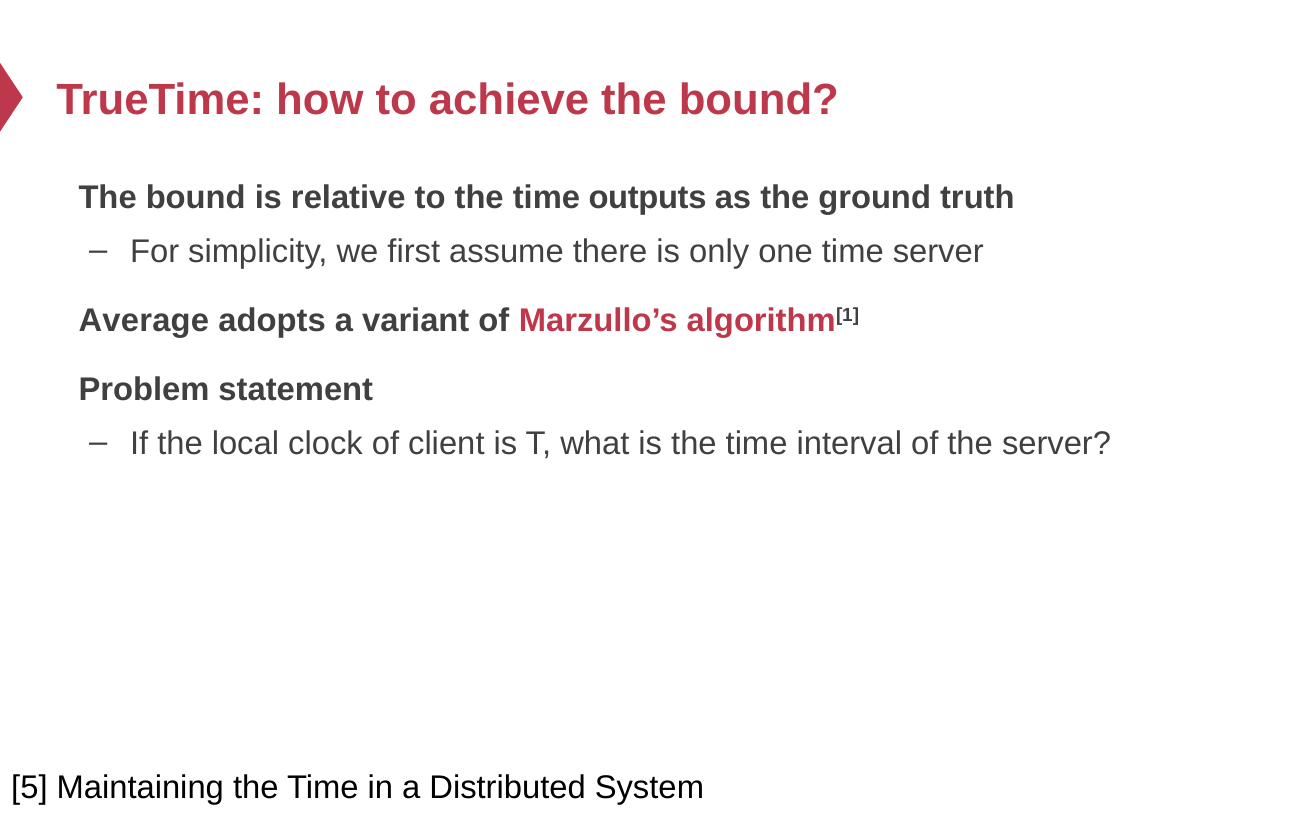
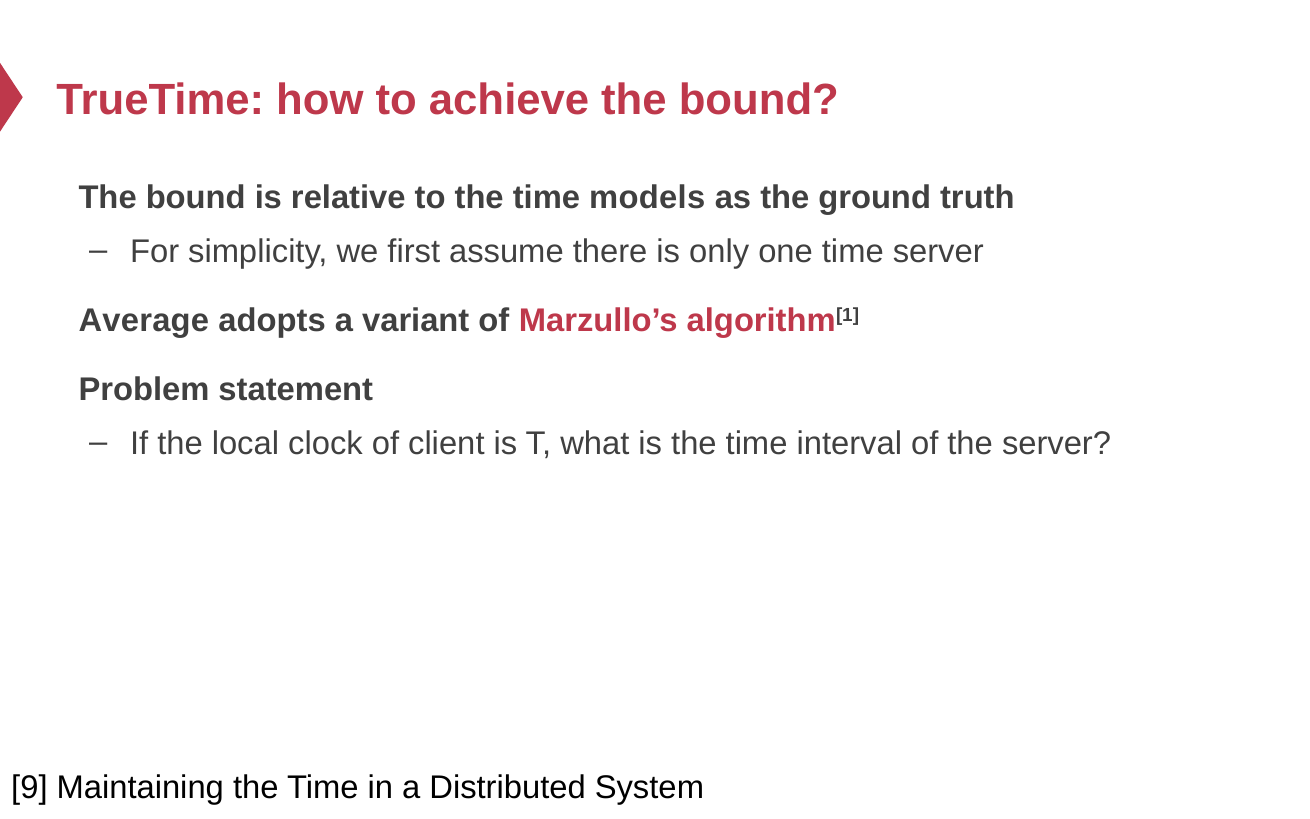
outputs: outputs -> models
5: 5 -> 9
